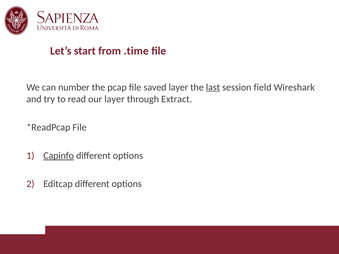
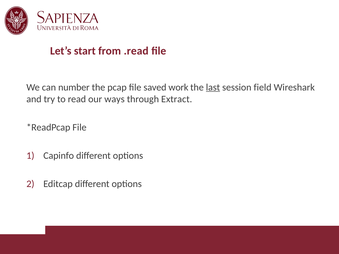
.time: .time -> .read
saved layer: layer -> work
our layer: layer -> ways
Capinfo underline: present -> none
